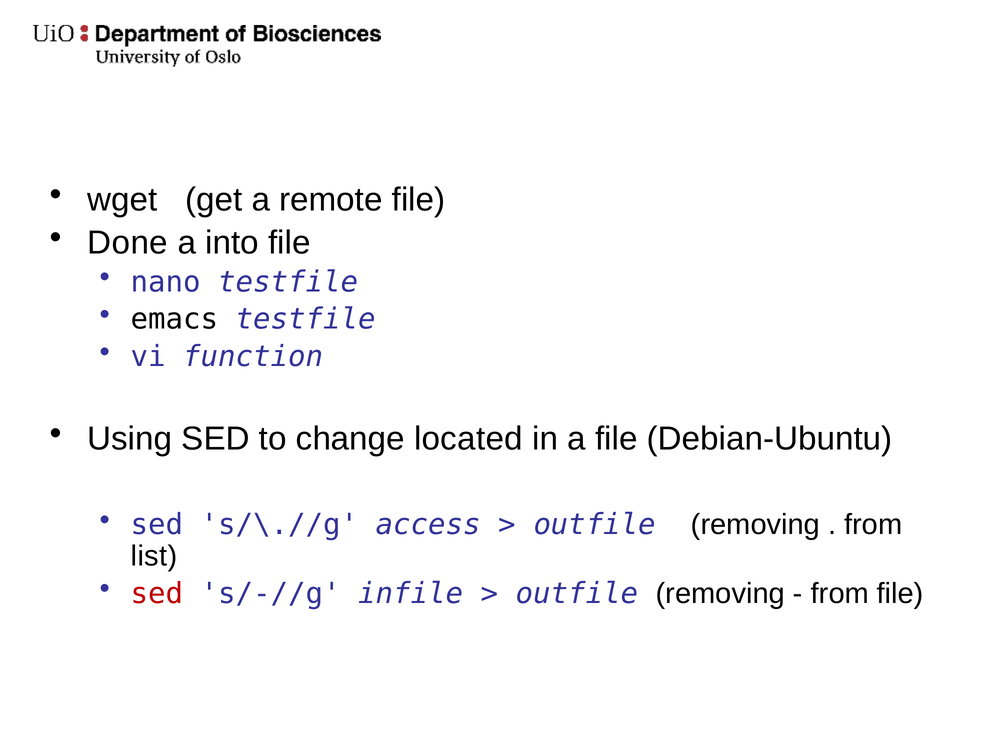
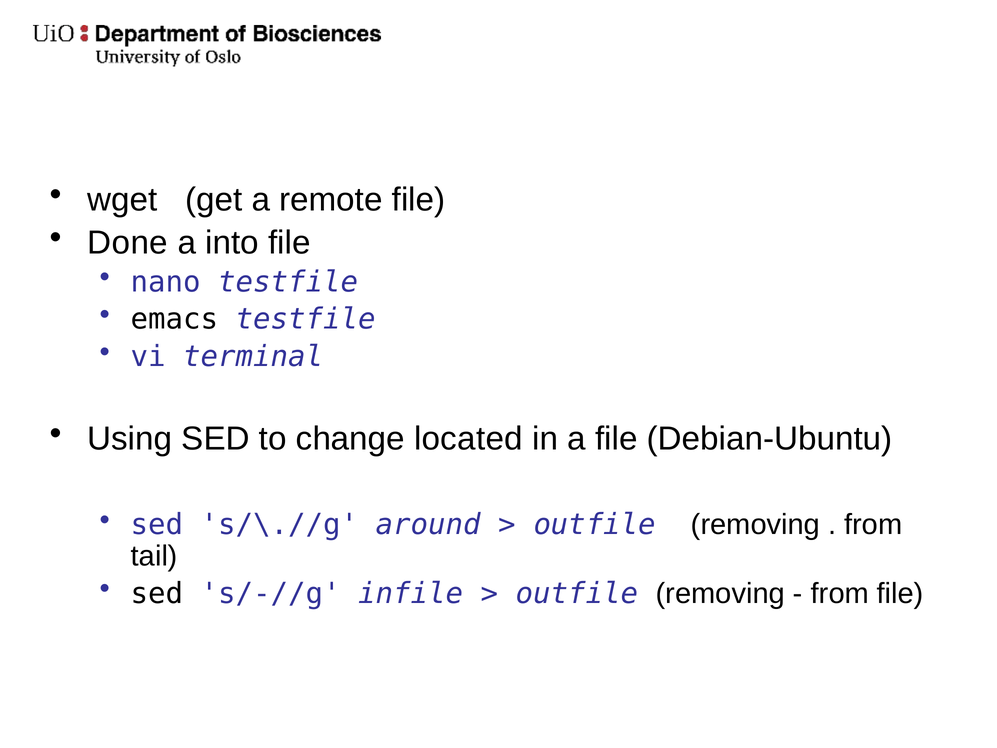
function: function -> terminal
access: access -> around
list: list -> tail
sed at (157, 593) colour: red -> black
